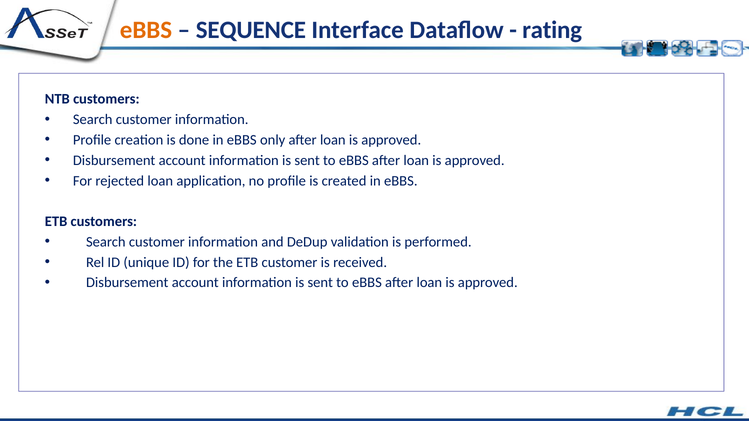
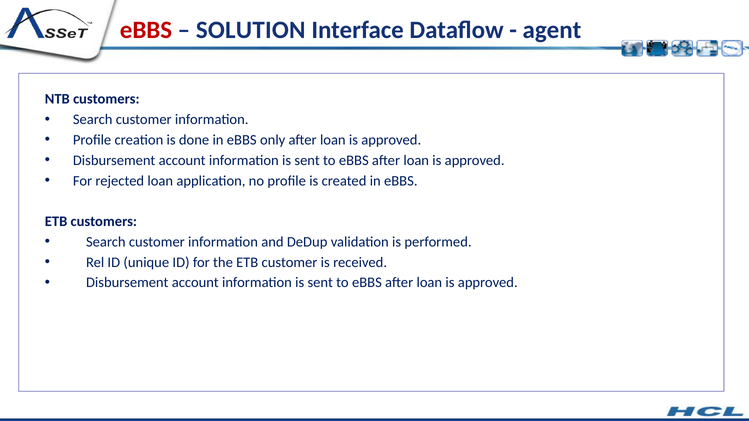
eBBS at (146, 30) colour: orange -> red
SEQUENCE: SEQUENCE -> SOLUTION
rating: rating -> agent
